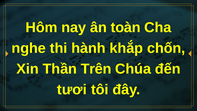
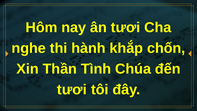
ân toàn: toàn -> tươi
Trên: Trên -> Tình
